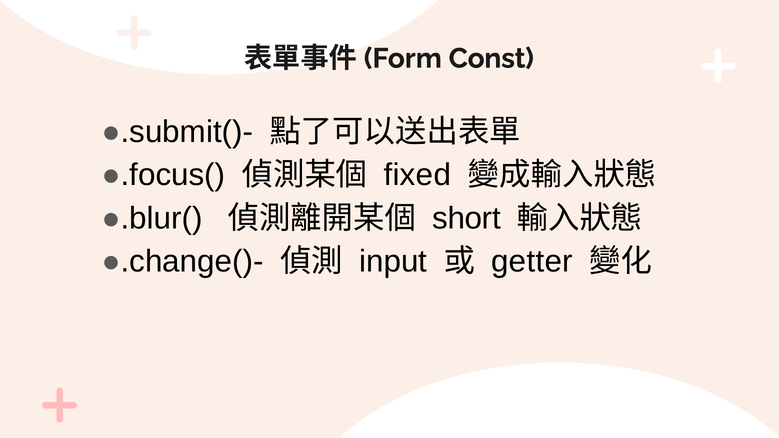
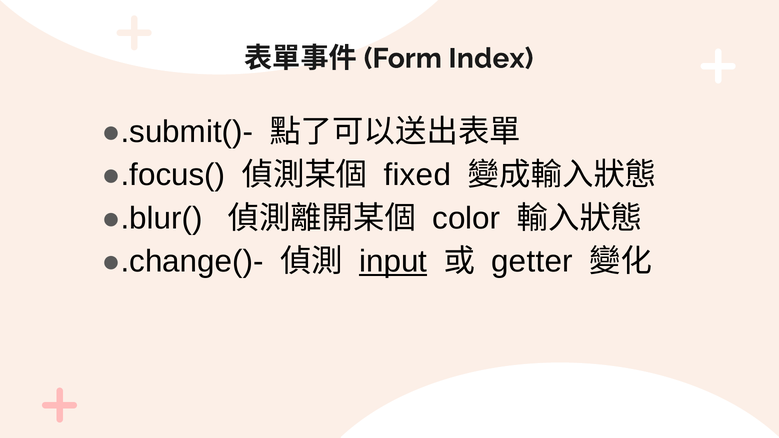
Const: Const -> Index
short: short -> color
input underline: none -> present
